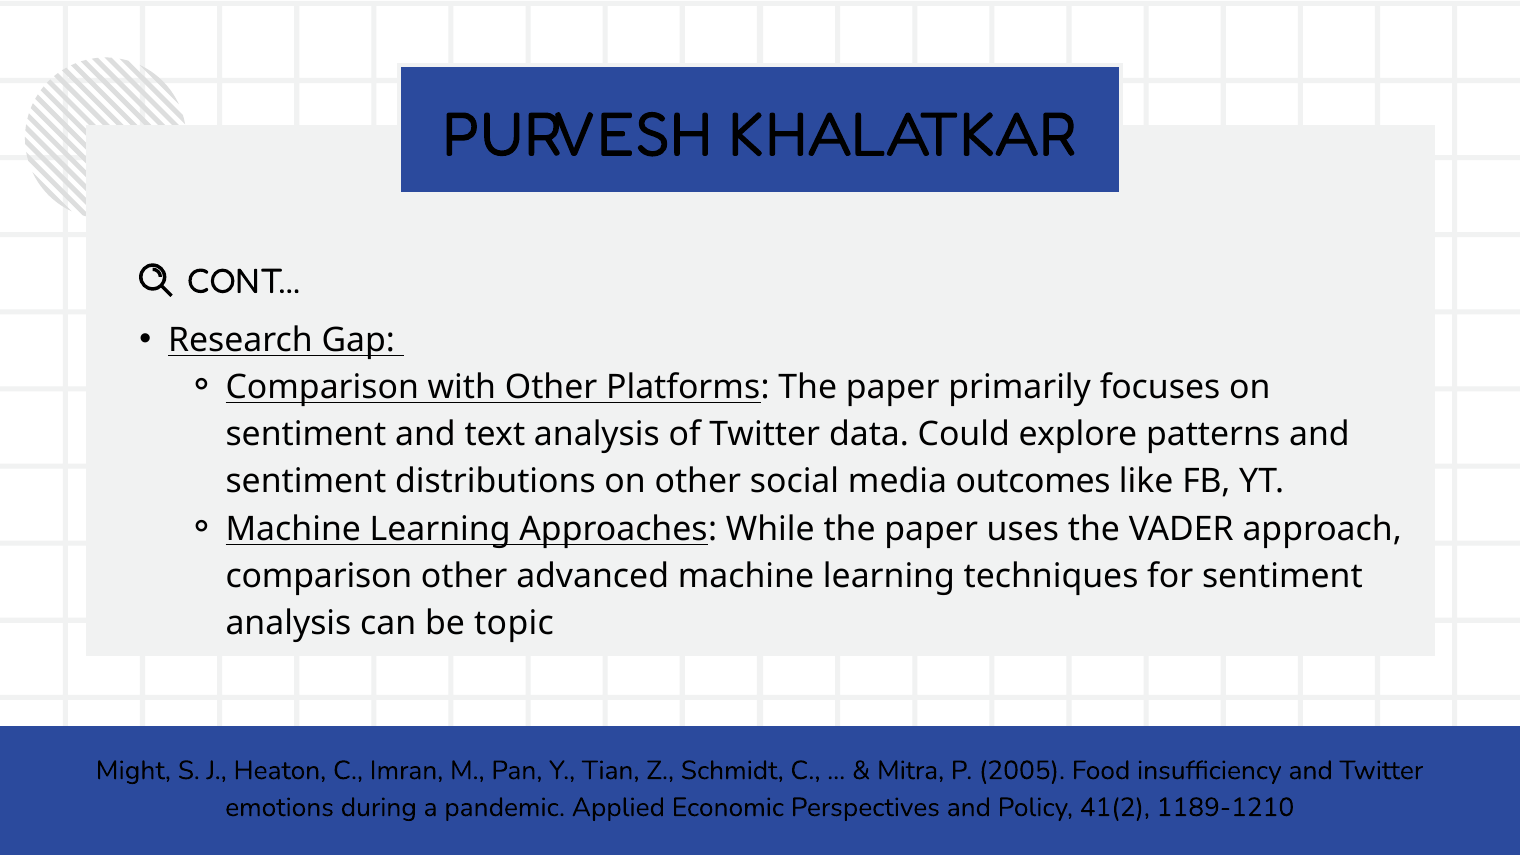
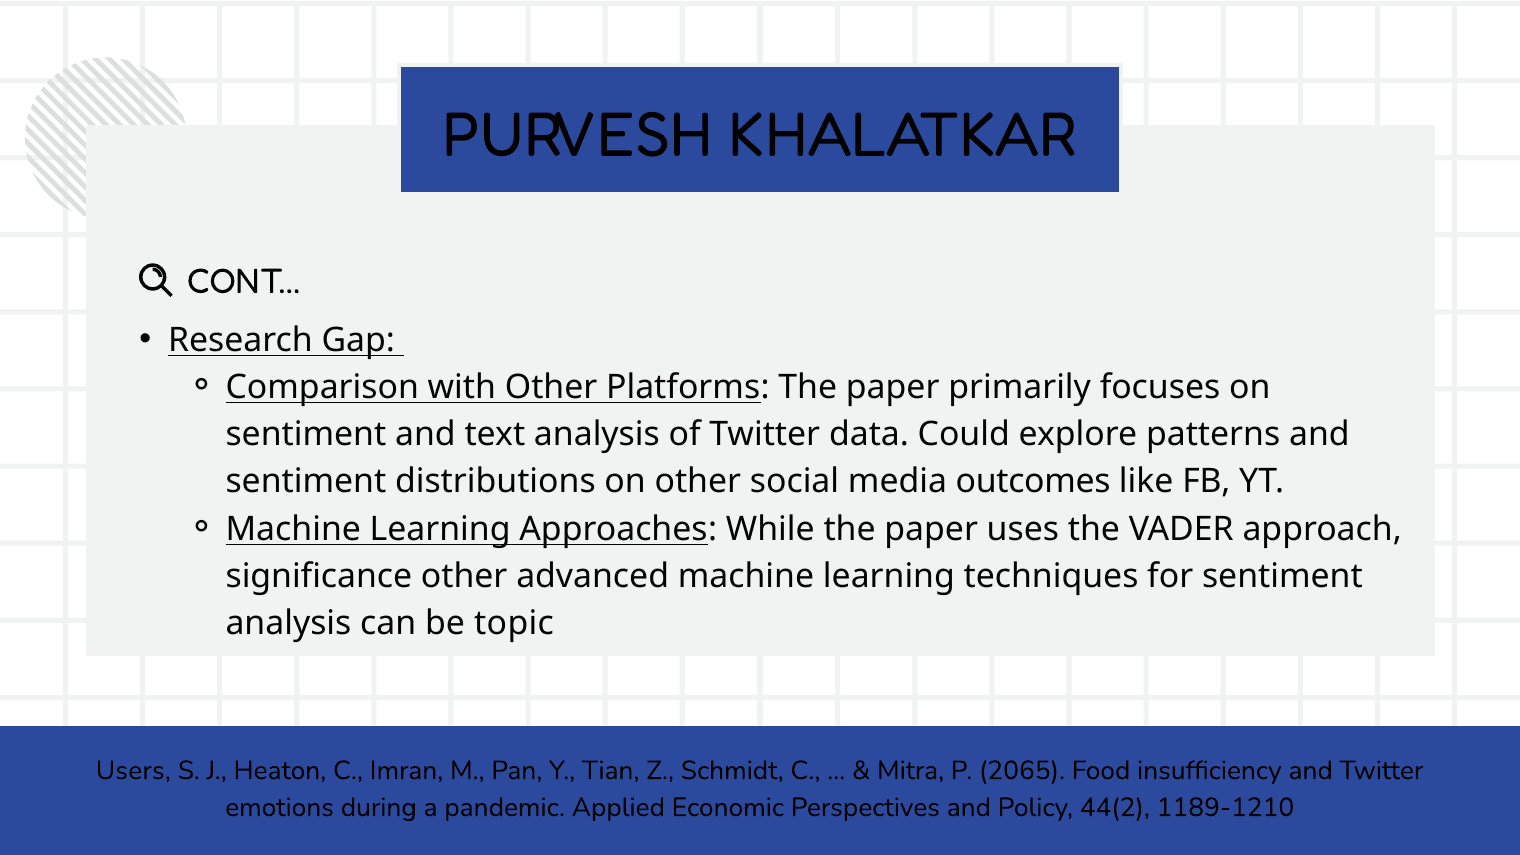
comparison at (319, 576): comparison -> significance
Might: Might -> Users
2005: 2005 -> 2065
41(2: 41(2 -> 44(2
